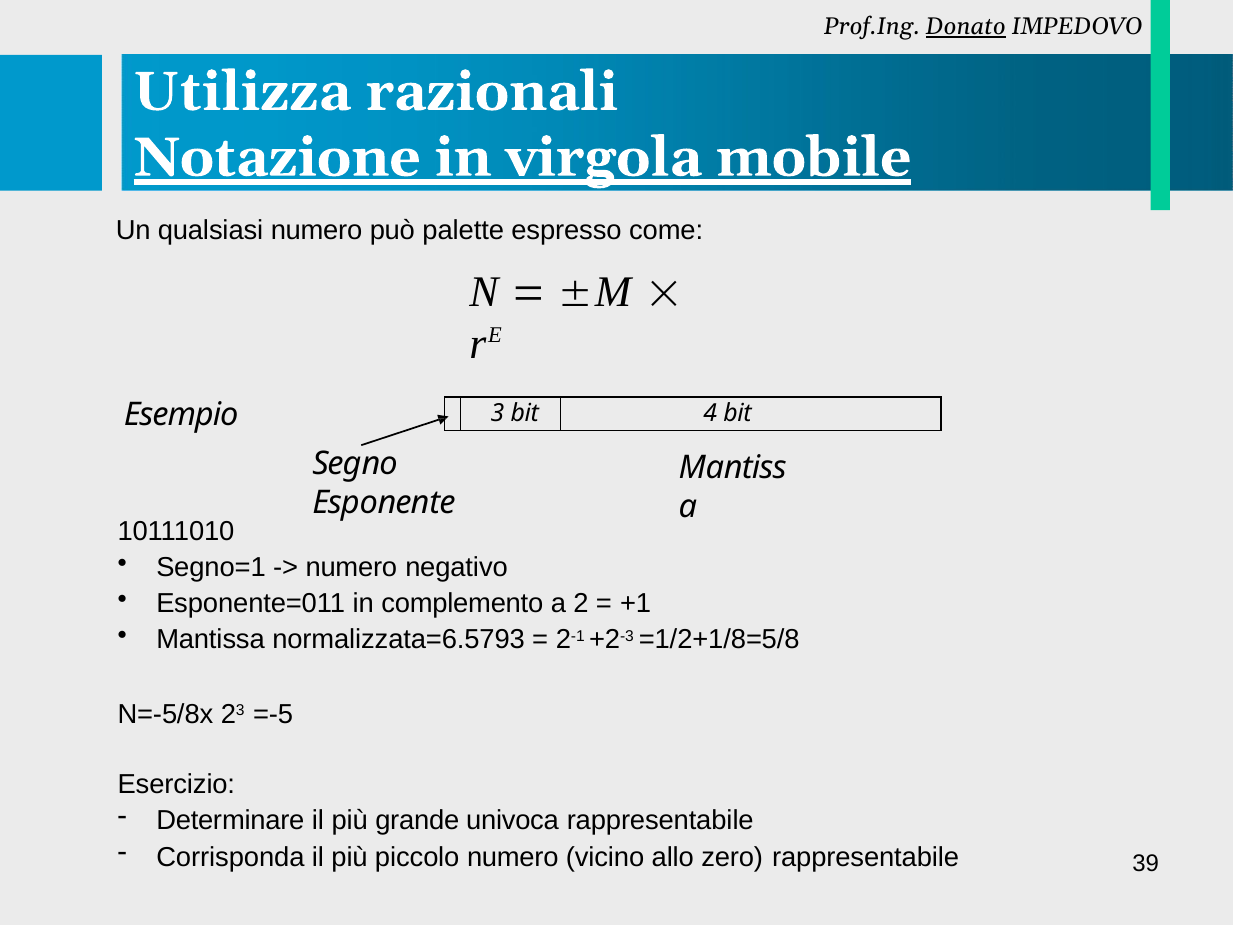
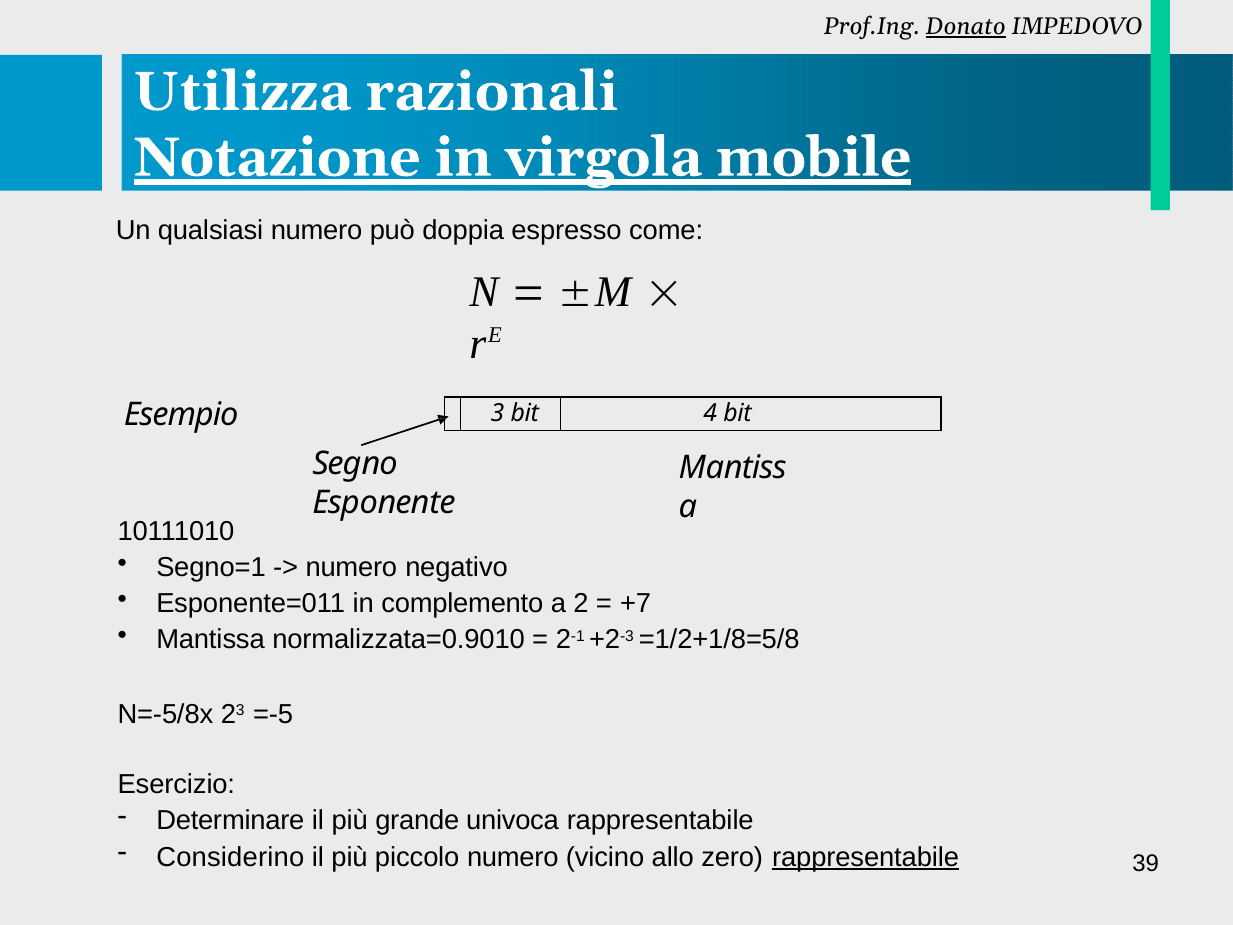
palette: palette -> doppia
+1: +1 -> +7
normalizzata=6.5793: normalizzata=6.5793 -> normalizzata=0.9010
Corrisponda: Corrisponda -> Considerino
rappresentabile at (866, 857) underline: none -> present
